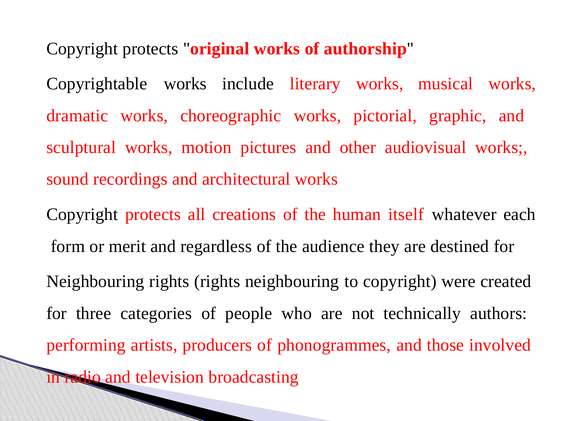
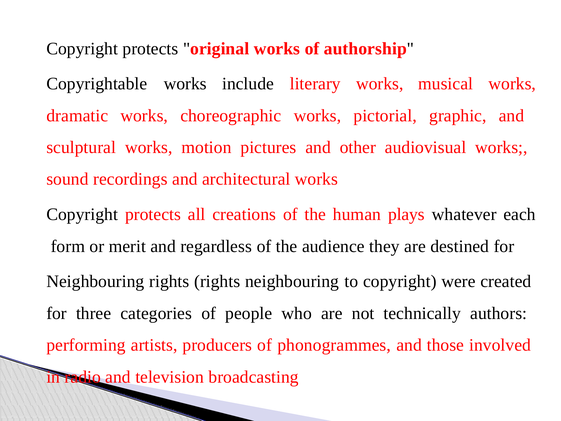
itself: itself -> plays
